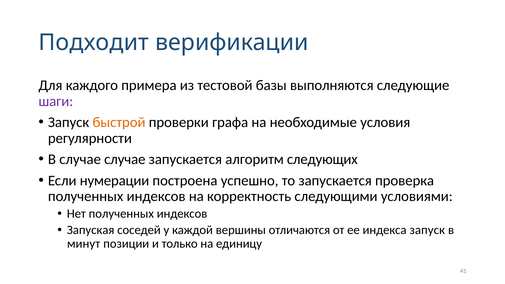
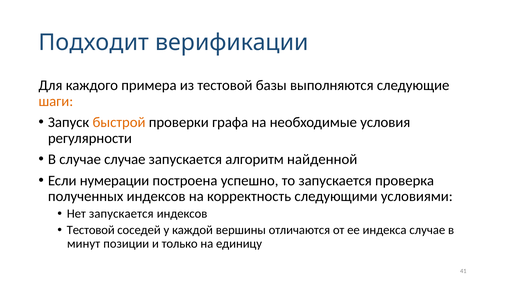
шаги colour: purple -> orange
следующих: следующих -> найденной
Нет полученных: полученных -> запускается
Запуская at (91, 230): Запуская -> Тестовой
индекса запуск: запуск -> случае
